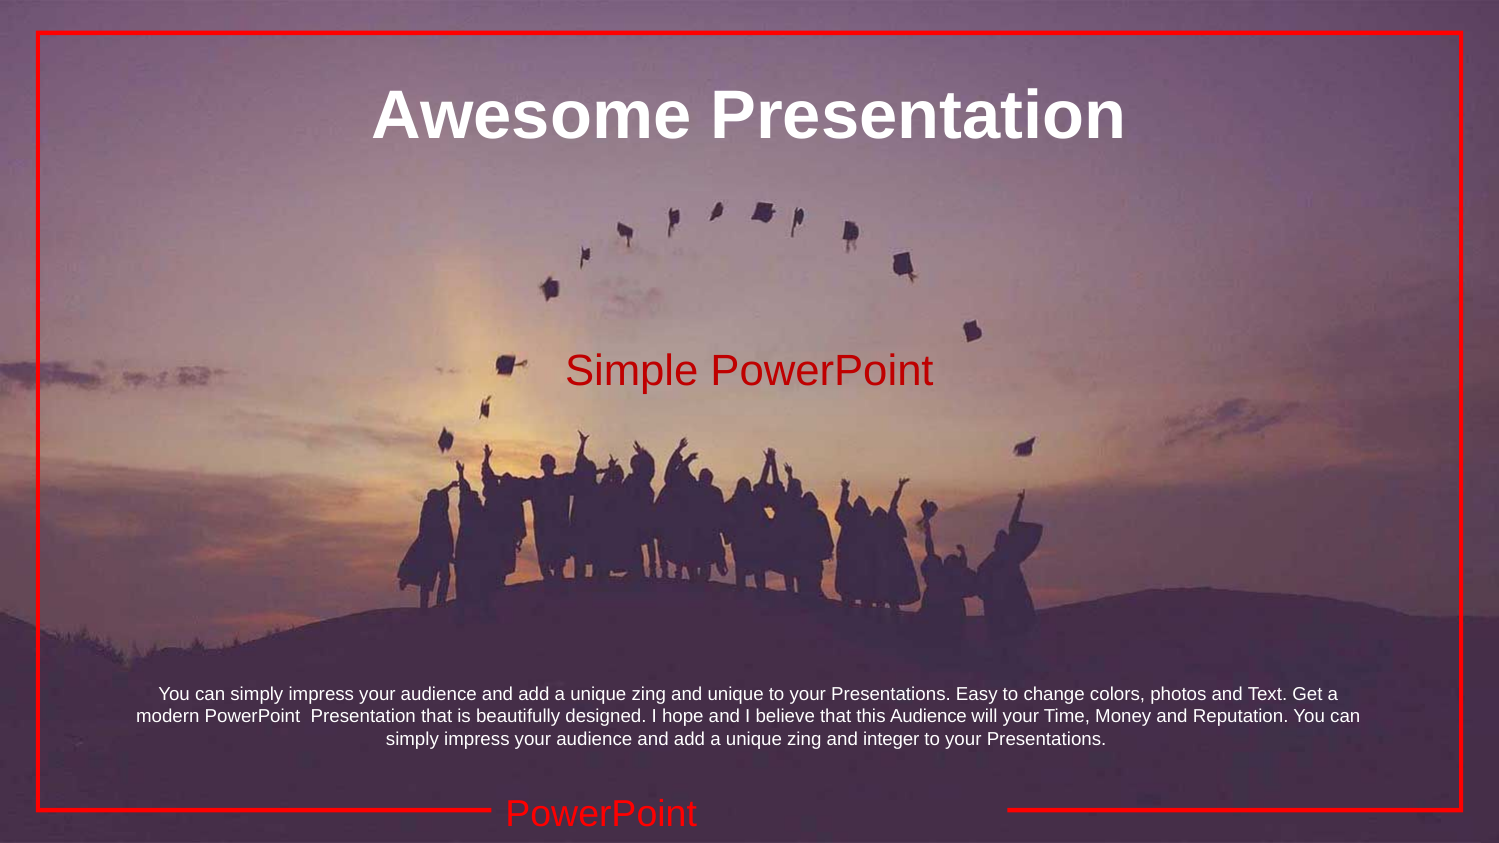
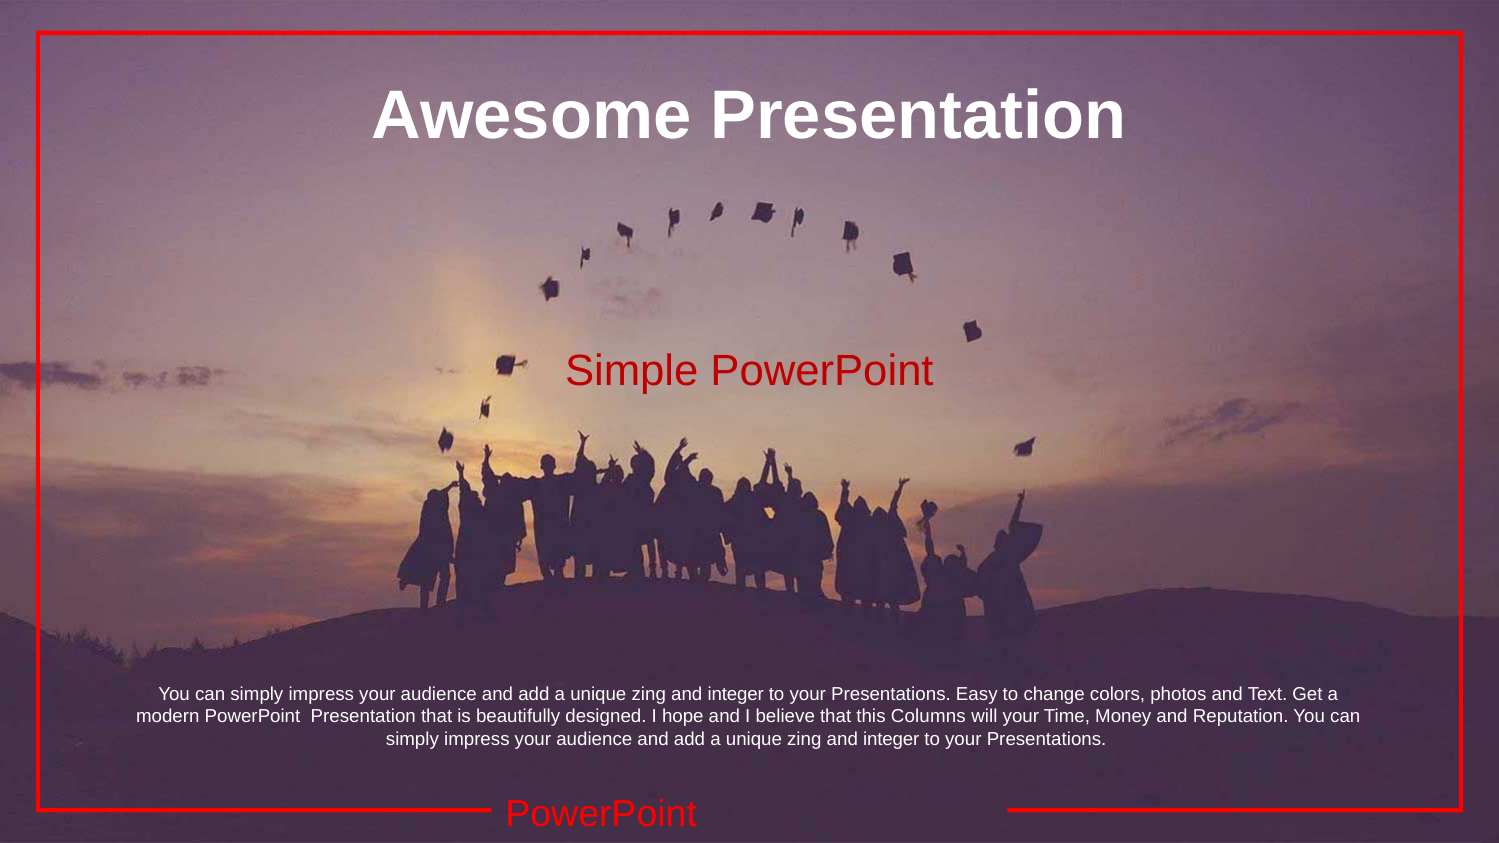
unique at (736, 694): unique -> integer
this Audience: Audience -> Columns
